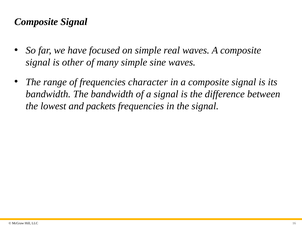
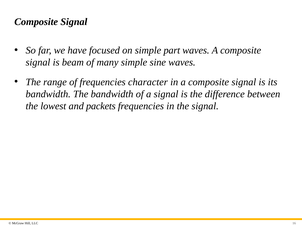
real: real -> part
other: other -> beam
